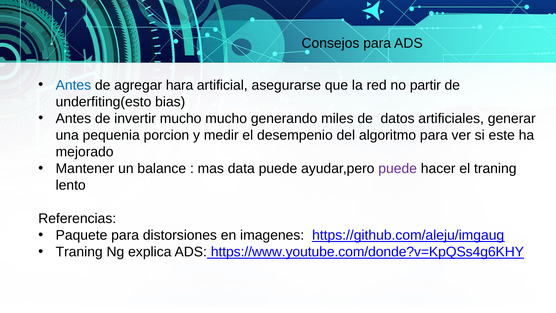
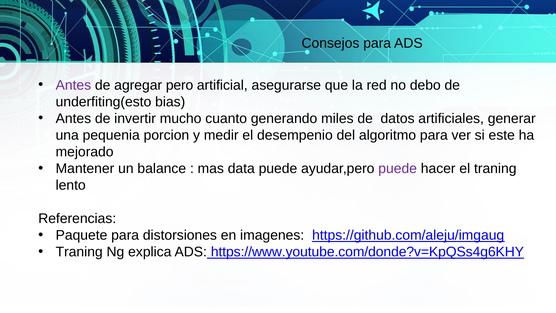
Antes at (73, 85) colour: blue -> purple
hara: hara -> pero
partir: partir -> debo
mucho mucho: mucho -> cuanto
